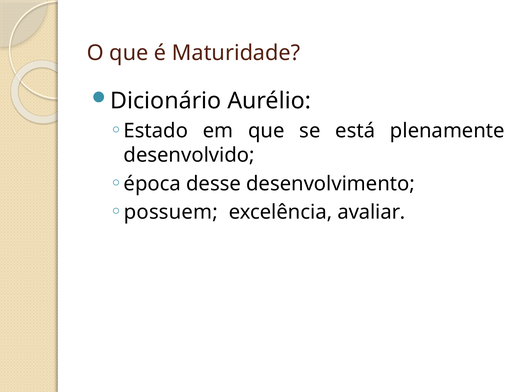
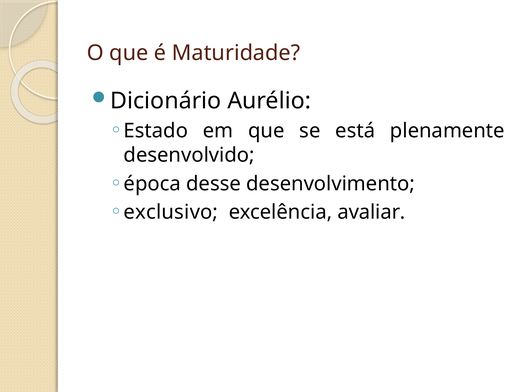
possuem: possuem -> exclusivo
